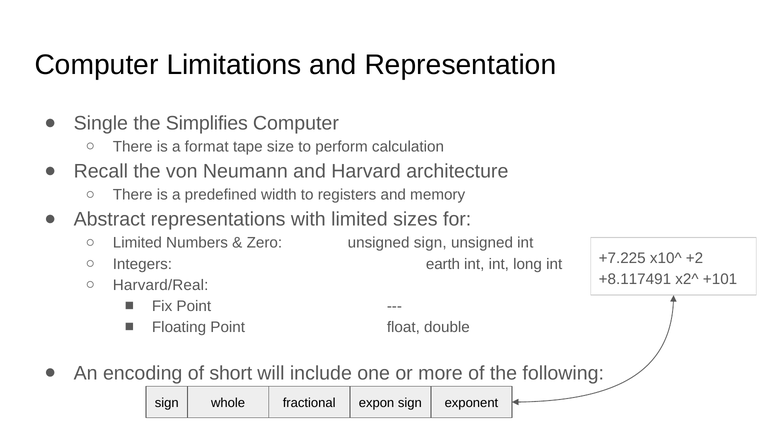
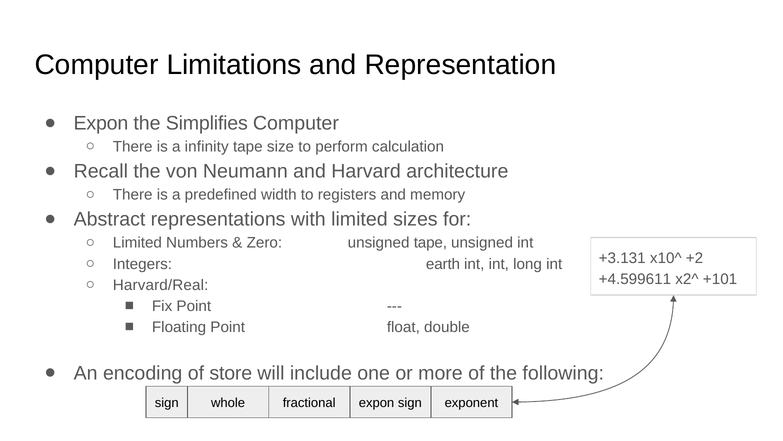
Single at (101, 123): Single -> Expon
format: format -> infinity
unsigned sign: sign -> tape
+7.225: +7.225 -> +3.131
+8.117491: +8.117491 -> +4.599611
short: short -> store
